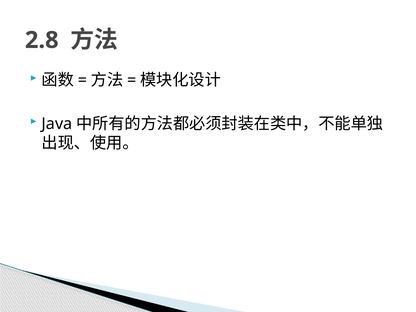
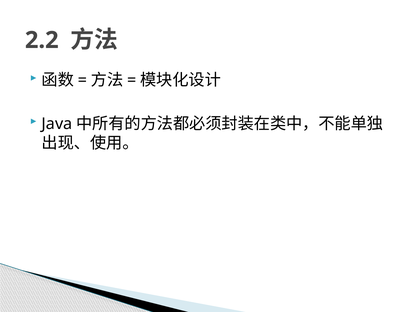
2.8: 2.8 -> 2.2
